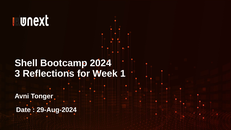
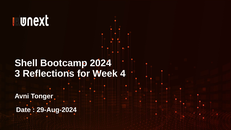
1: 1 -> 4
